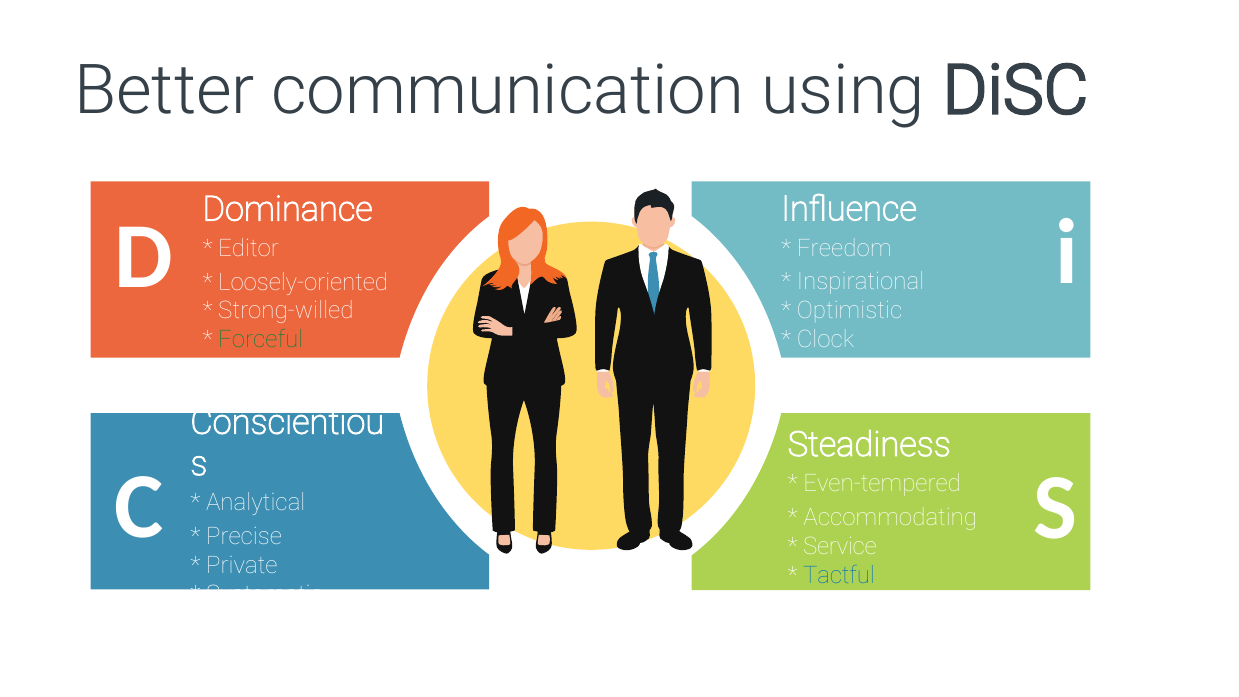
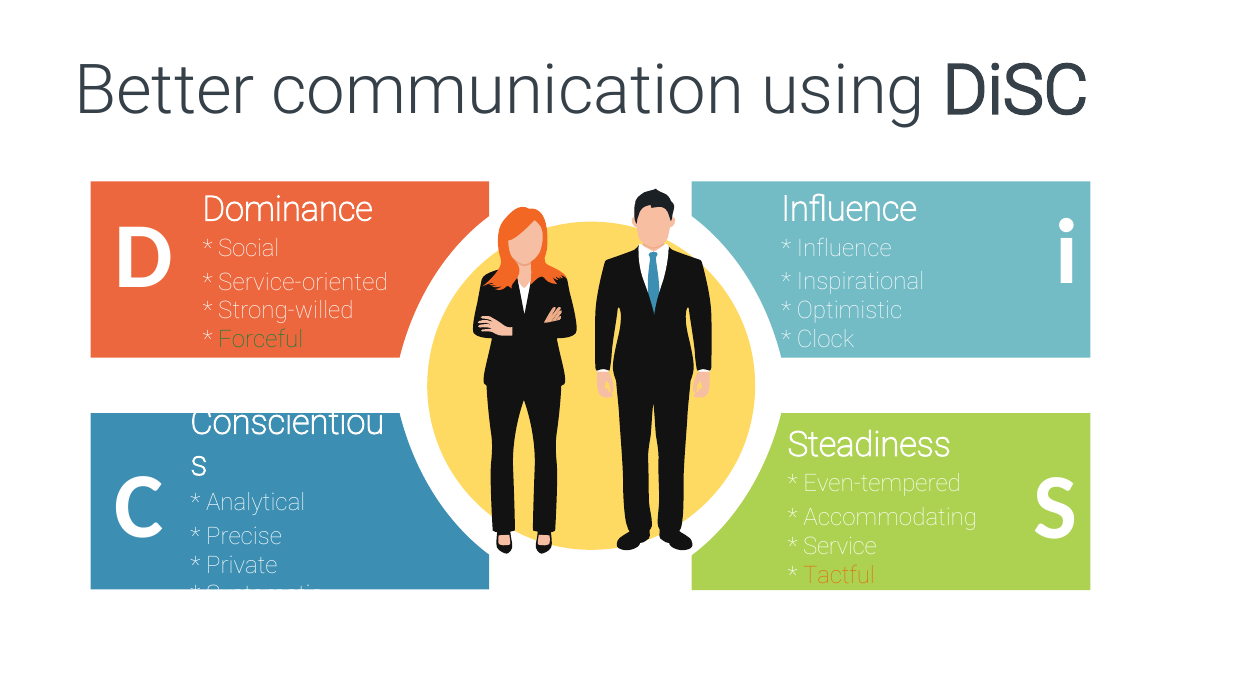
Freedom at (844, 248): Freedom -> Influence
Editor: Editor -> Social
Loosely-oriented: Loosely-oriented -> Service-oriented
Tactful colour: blue -> orange
